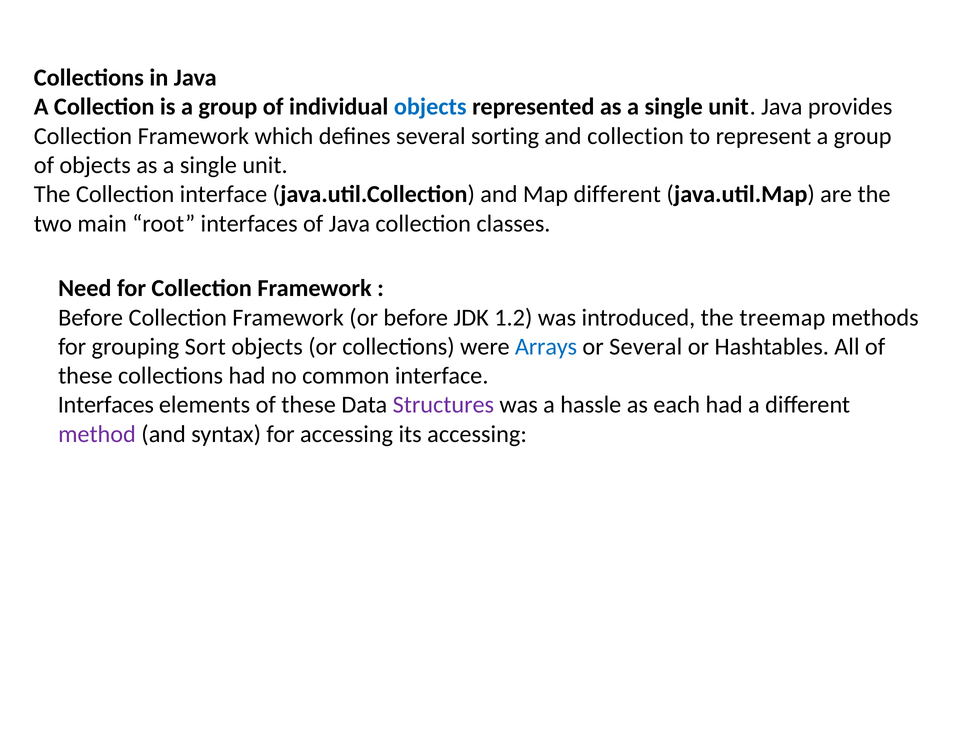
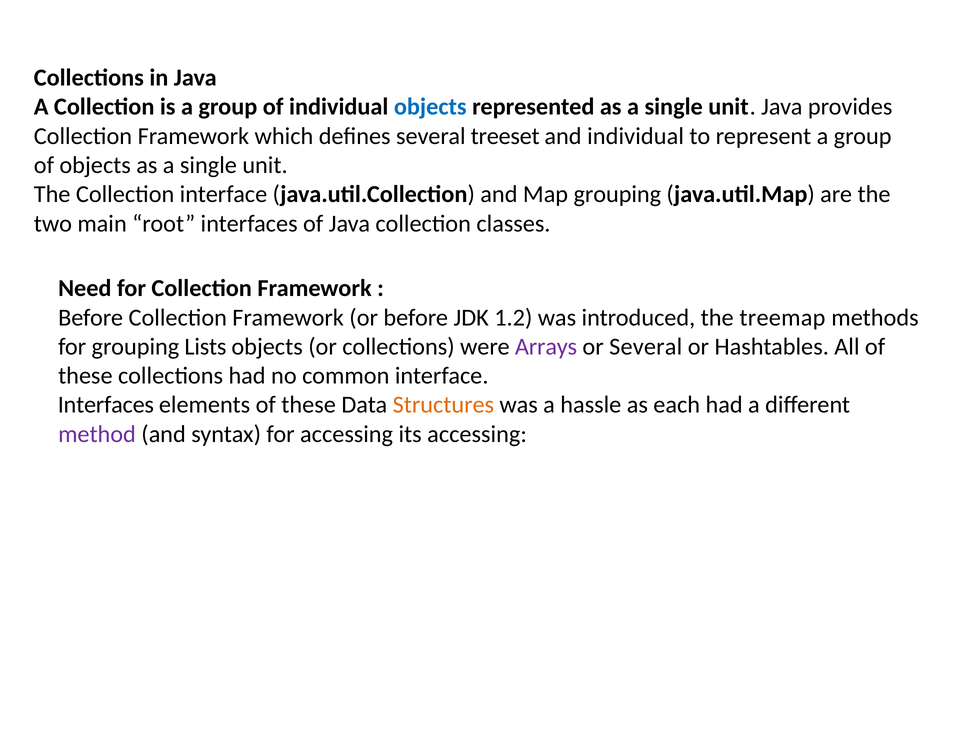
sorting: sorting -> treeset
and collection: collection -> individual
Map different: different -> grouping
Sort: Sort -> Lists
Arrays colour: blue -> purple
Structures colour: purple -> orange
